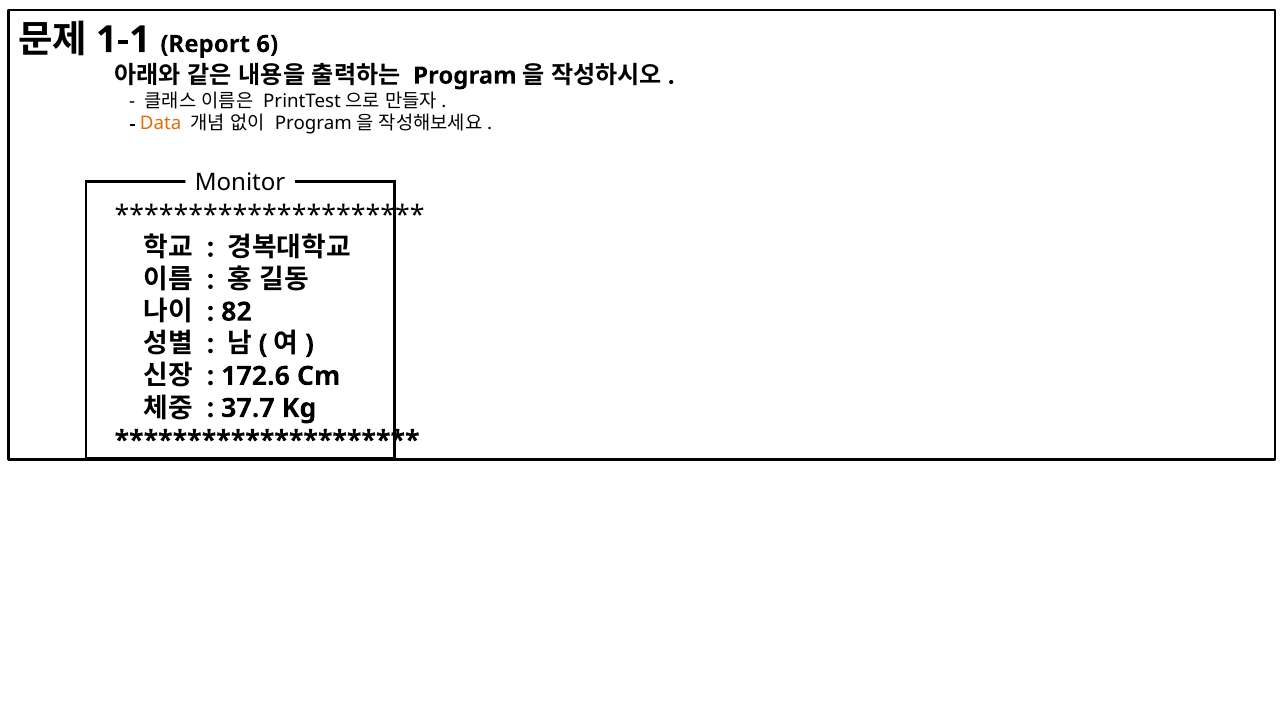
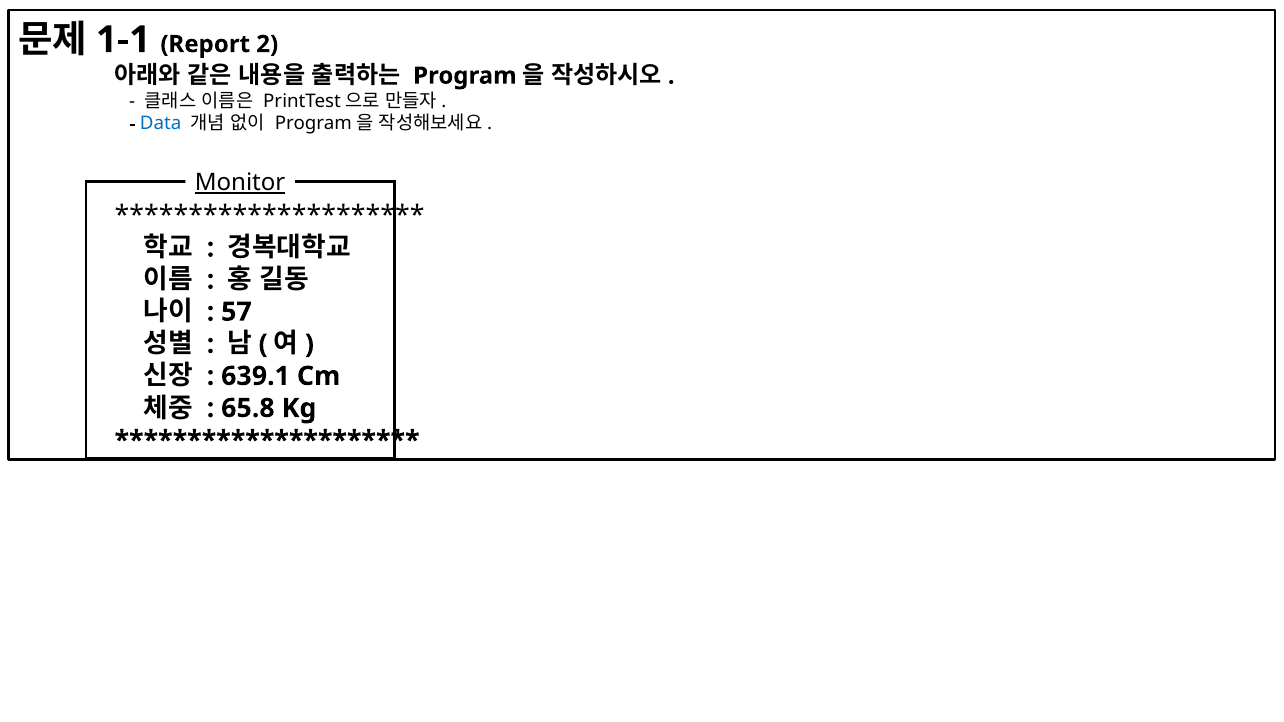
6: 6 -> 2
Data colour: orange -> blue
Monitor underline: none -> present
82: 82 -> 57
172.6: 172.6 -> 639.1
37.7: 37.7 -> 65.8
